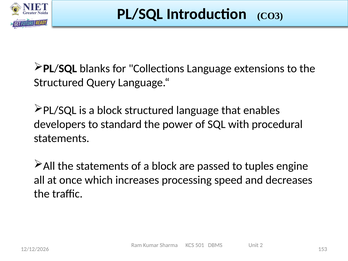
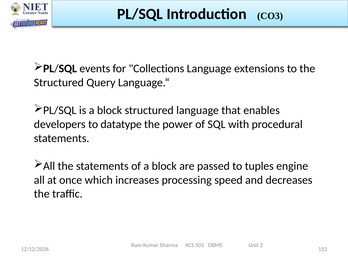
blanks: blanks -> events
standard: standard -> datatype
